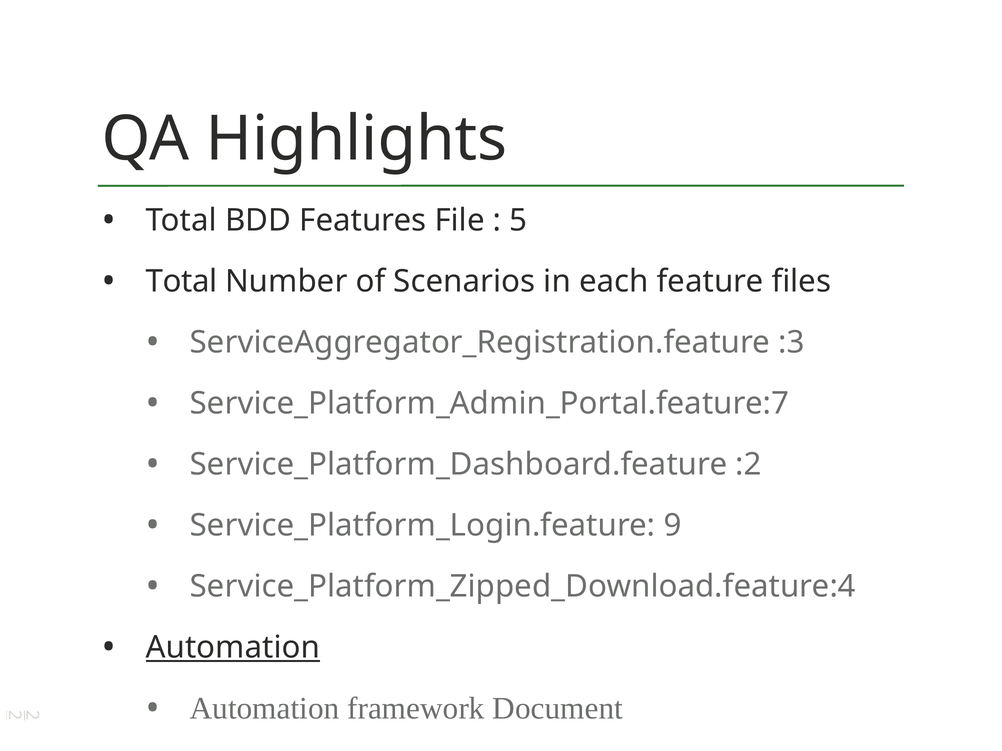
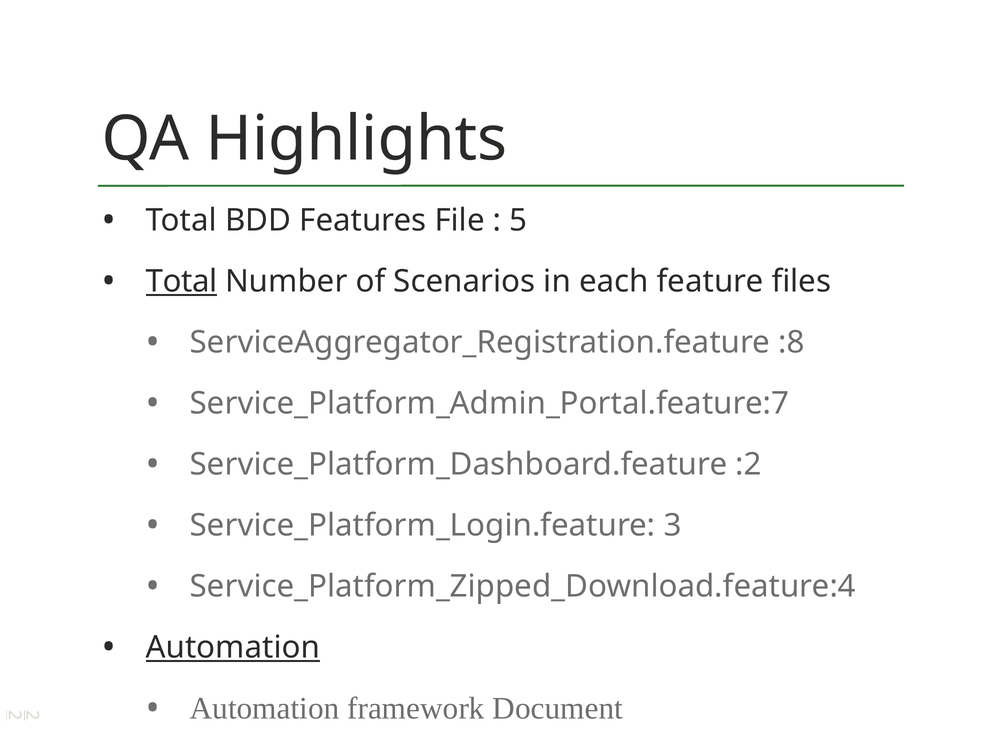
Total at (182, 282) underline: none -> present
:3: :3 -> :8
9: 9 -> 3
